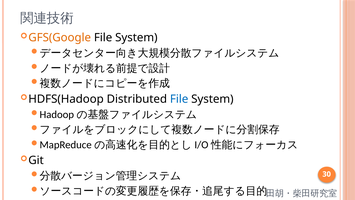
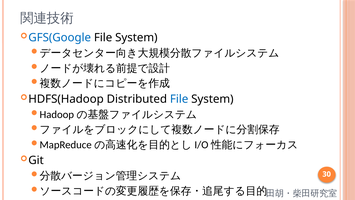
GFS(Google colour: orange -> blue
